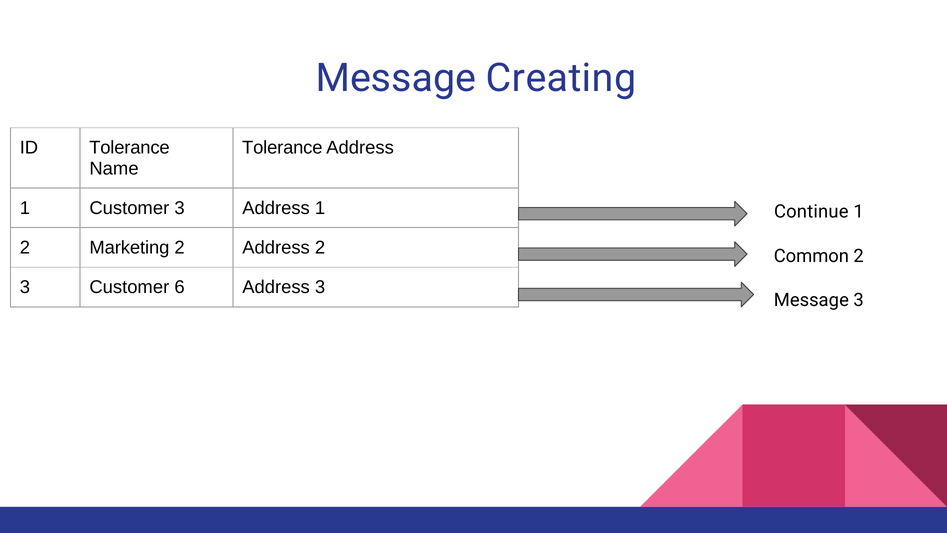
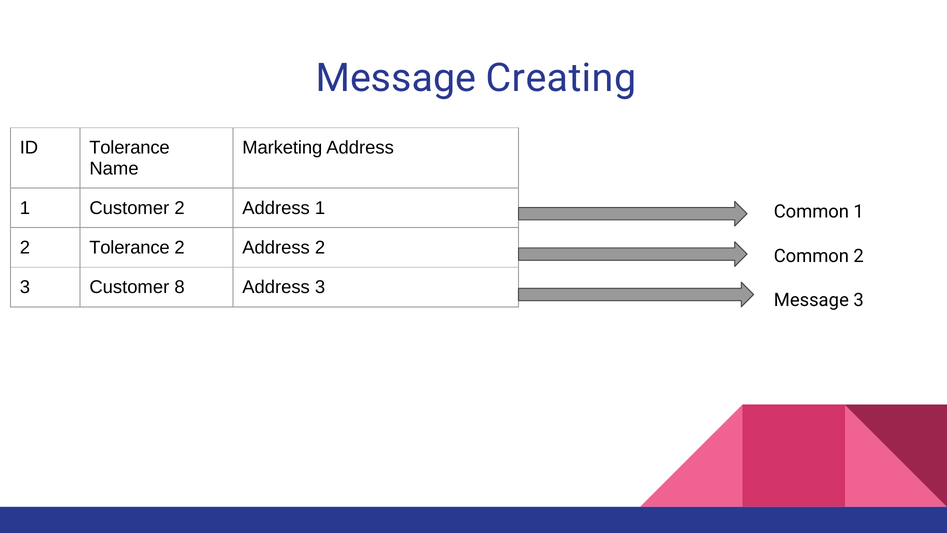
Tolerance at (282, 148): Tolerance -> Marketing
Customer 3: 3 -> 2
Continue at (811, 212): Continue -> Common
2 Marketing: Marketing -> Tolerance
6: 6 -> 8
